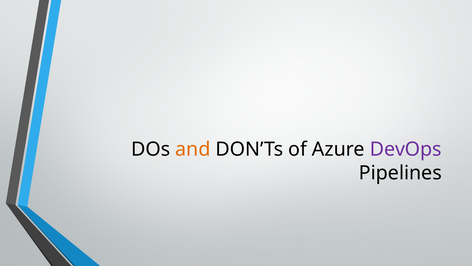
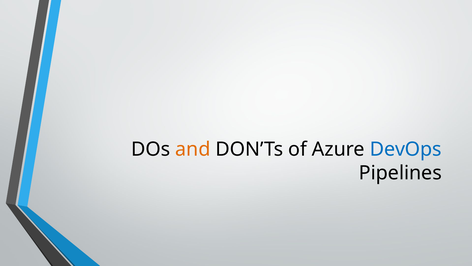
DevOps colour: purple -> blue
